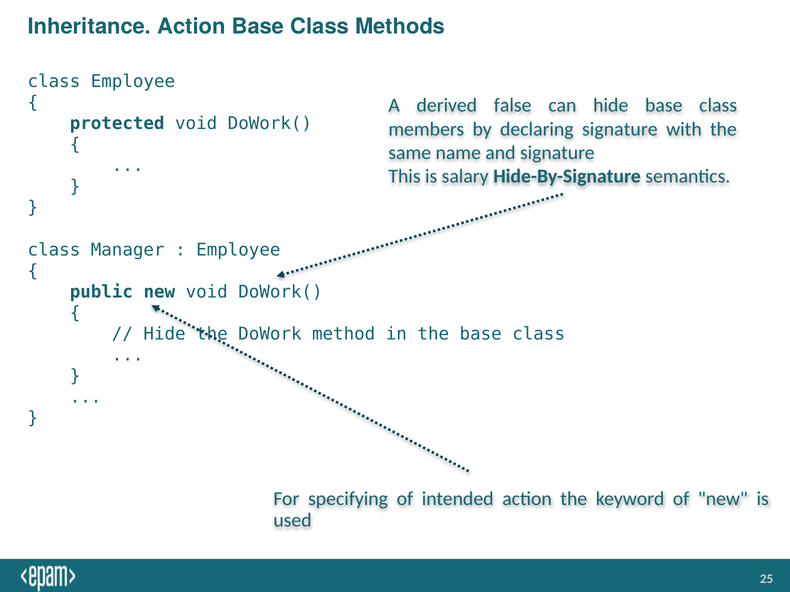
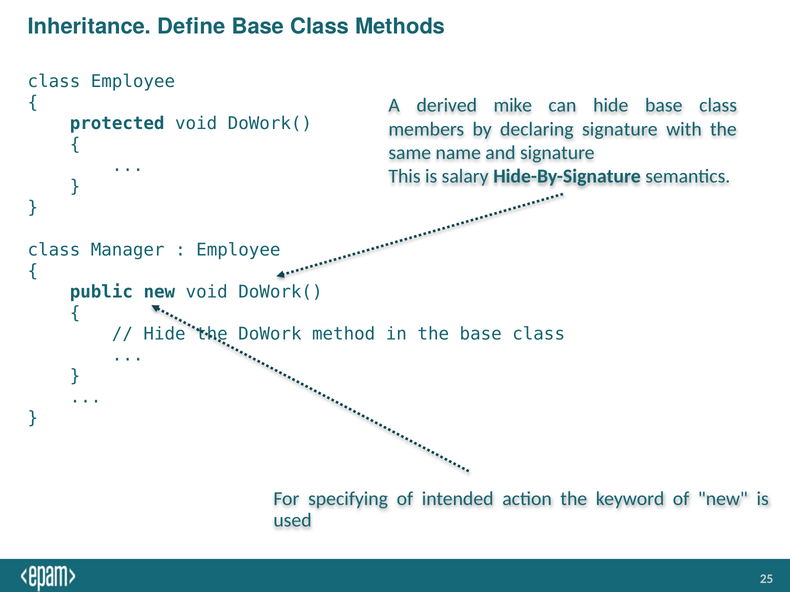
Inheritance Action: Action -> Define
false: false -> mike
